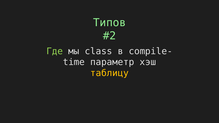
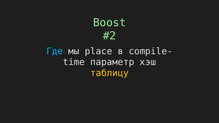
Типов: Типов -> Boost
Где colour: light green -> light blue
class: class -> place
